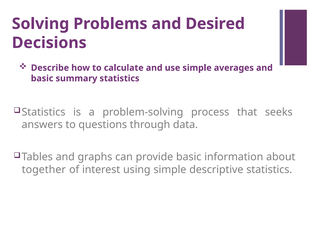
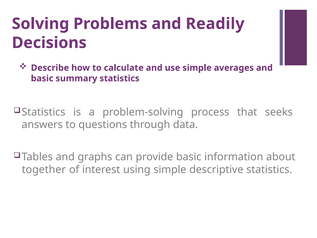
Desired: Desired -> Readily
